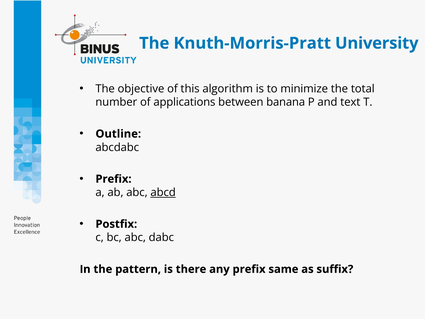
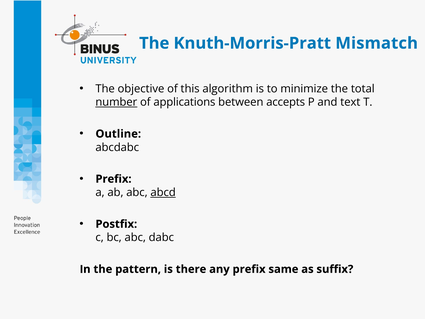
University: University -> Mismatch
number underline: none -> present
banana: banana -> accepts
